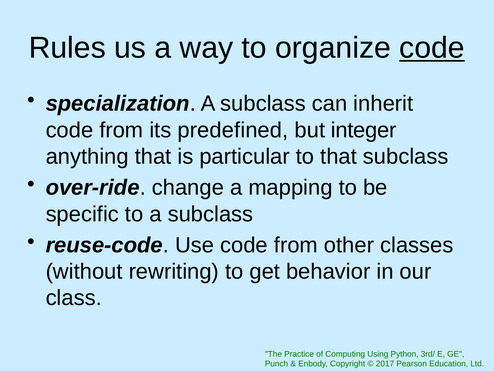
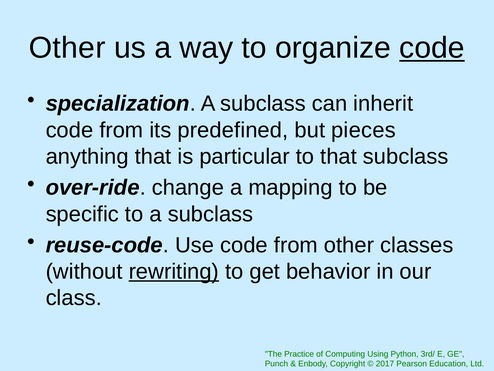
Rules at (67, 48): Rules -> Other
integer: integer -> pieces
rewriting underline: none -> present
